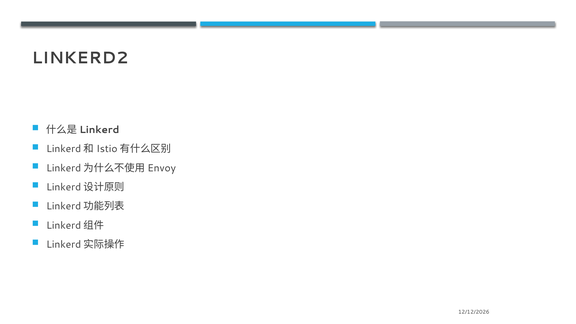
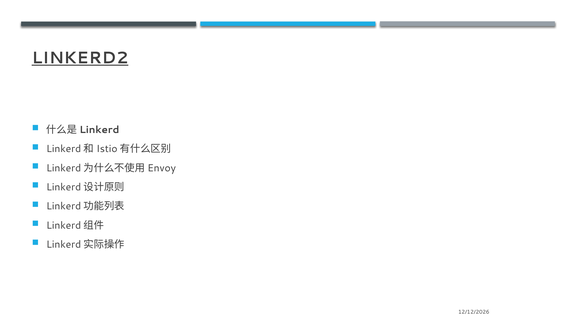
LINKERD2 underline: none -> present
